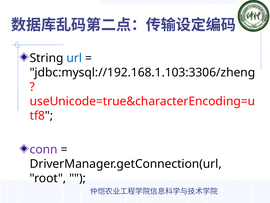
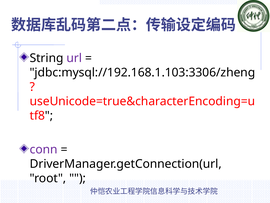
url colour: blue -> purple
